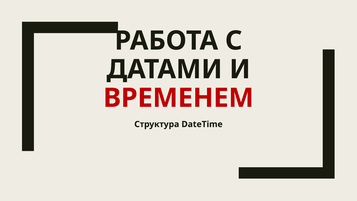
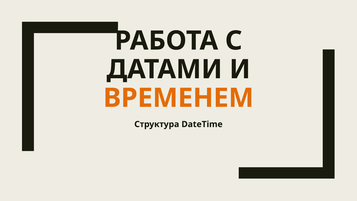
ВРЕМЕНЕМ colour: red -> orange
